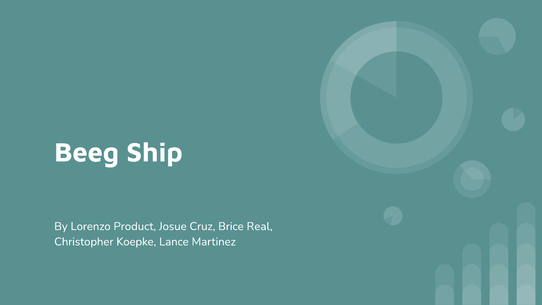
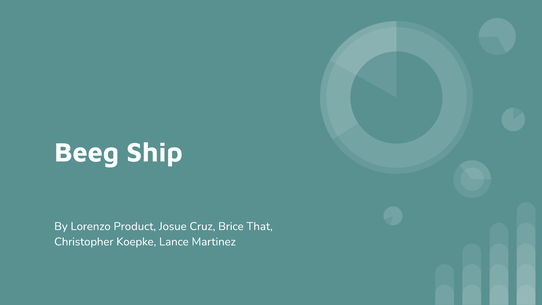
Real: Real -> That
